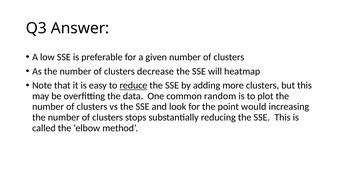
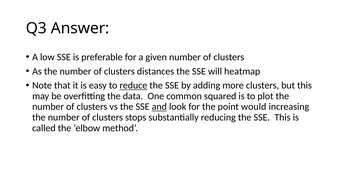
decrease: decrease -> distances
random: random -> squared
and underline: none -> present
